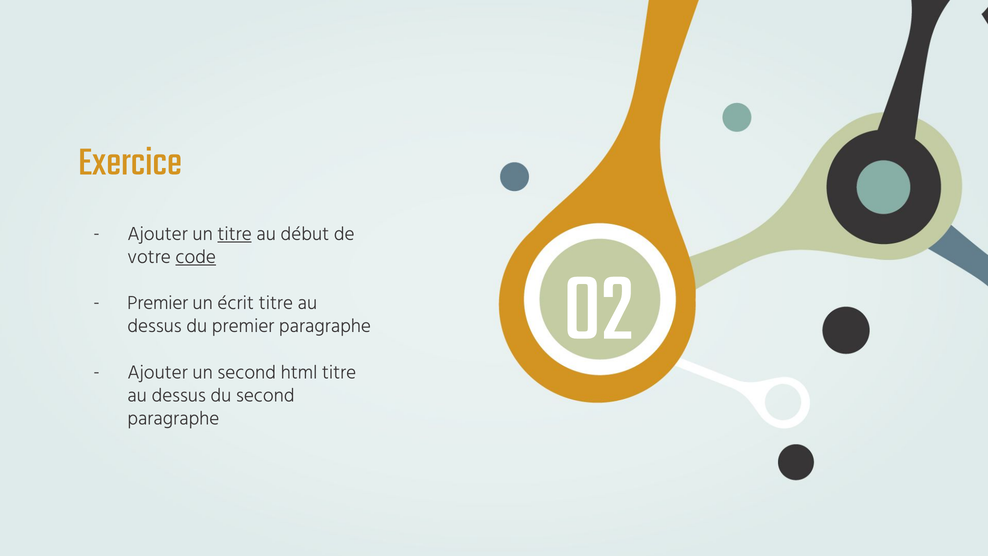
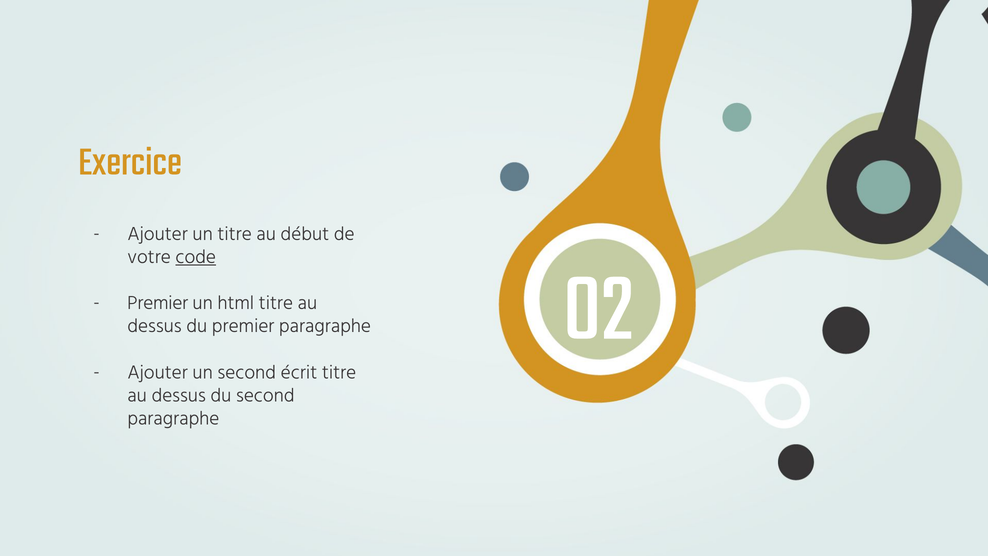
titre at (235, 234) underline: present -> none
écrit: écrit -> html
html: html -> écrit
